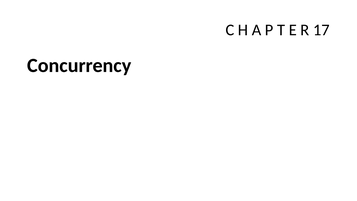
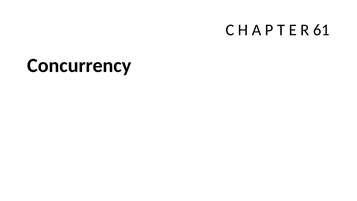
17: 17 -> 61
